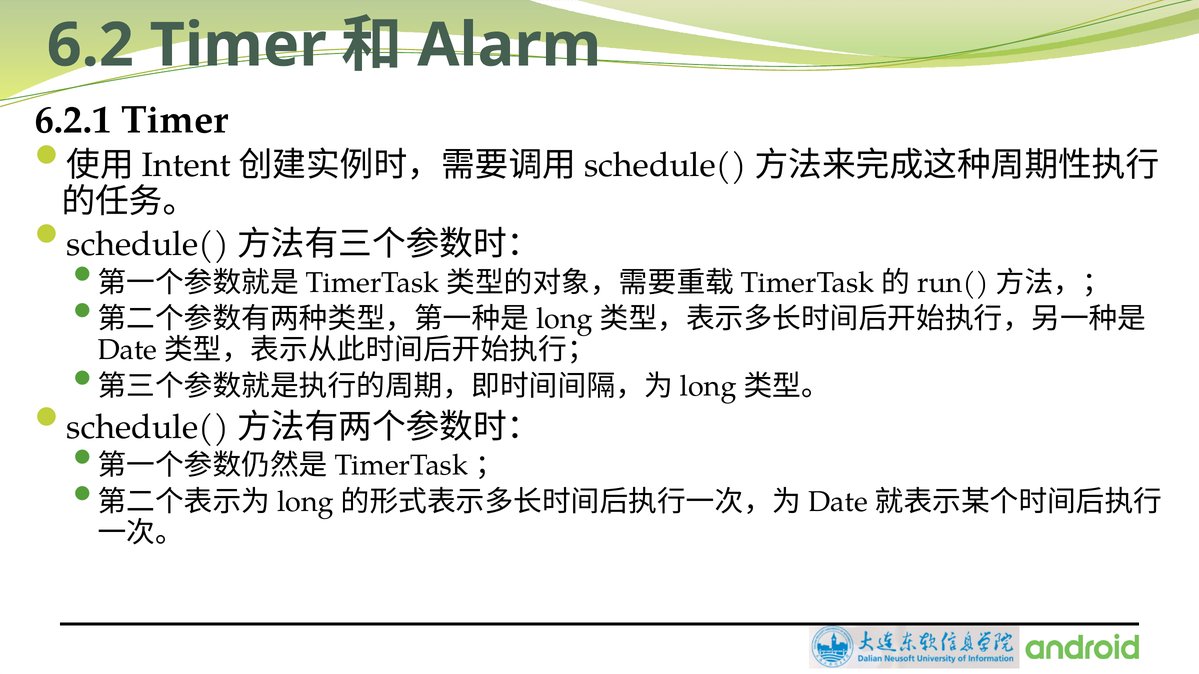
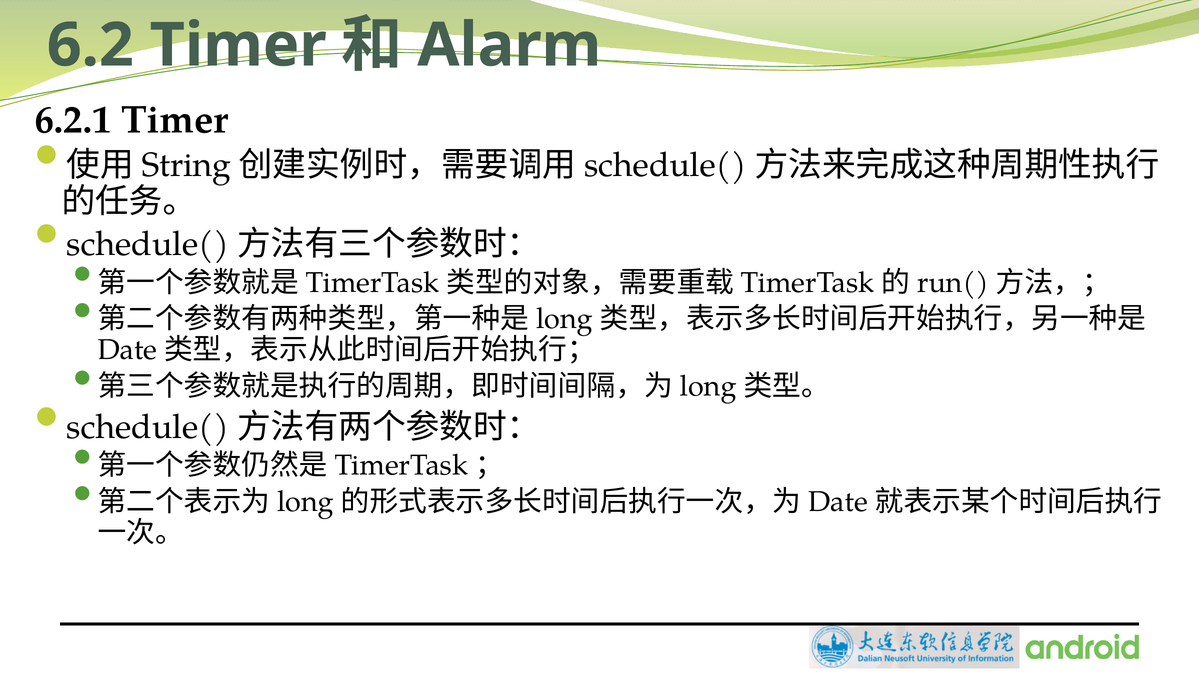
Intent: Intent -> String
